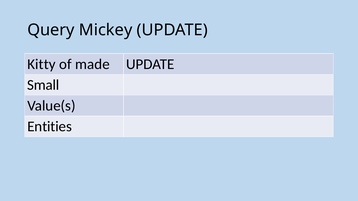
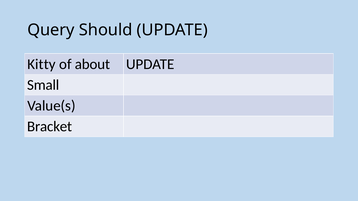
Mickey: Mickey -> Should
made: made -> about
Entities: Entities -> Bracket
